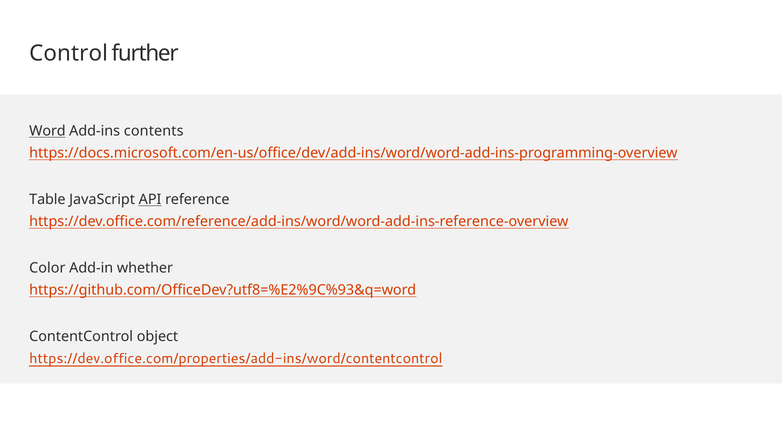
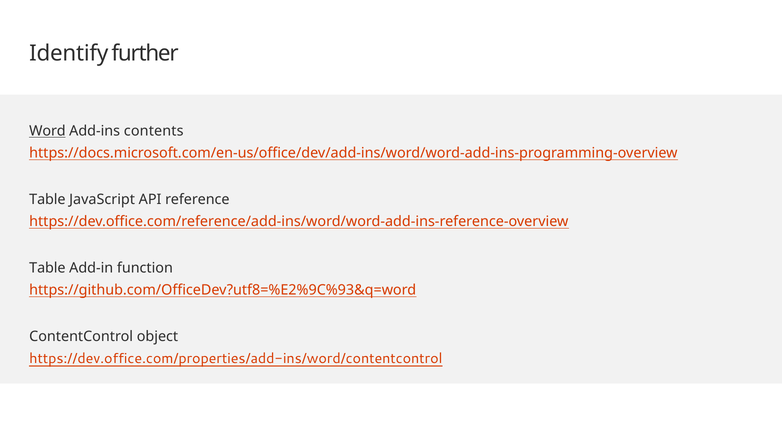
Control: Control -> Identify
API underline: present -> none
Color at (47, 268): Color -> Table
whether: whether -> function
